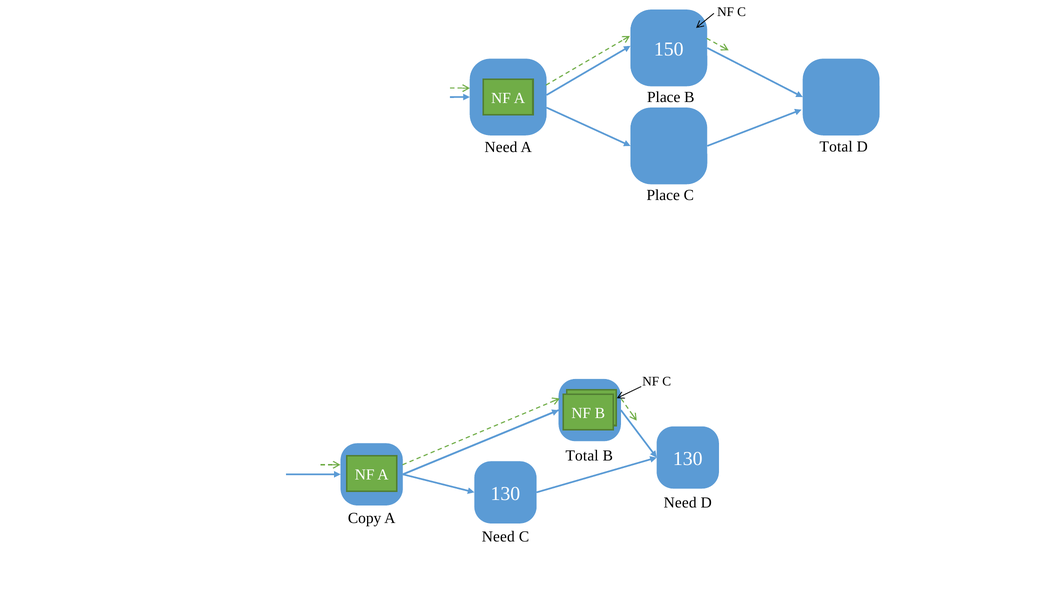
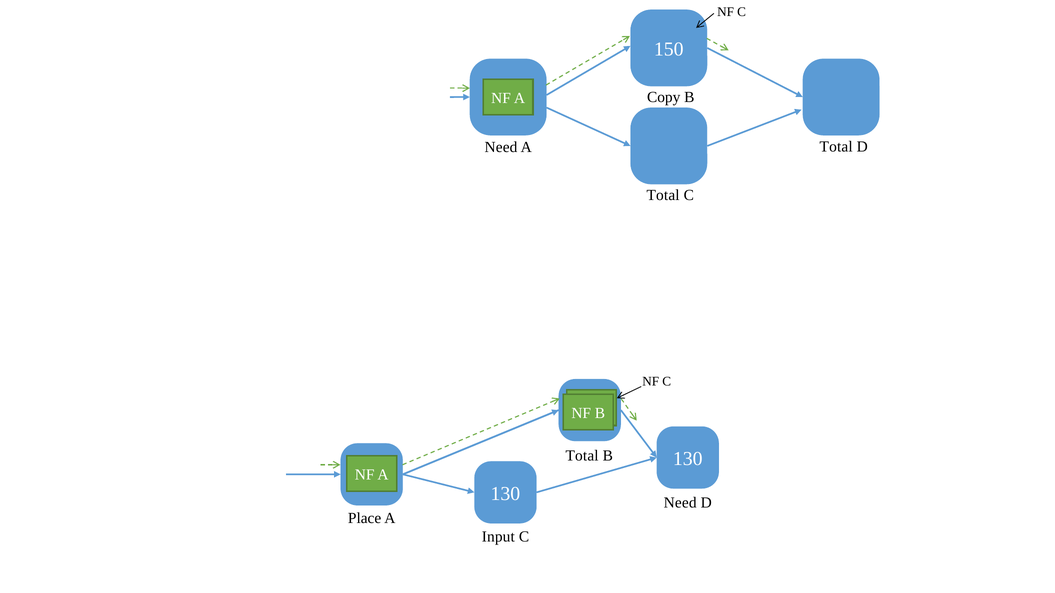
Place at (664, 97): Place -> Copy
Place at (663, 195): Place -> Total
Copy: Copy -> Place
Need at (498, 537): Need -> Input
